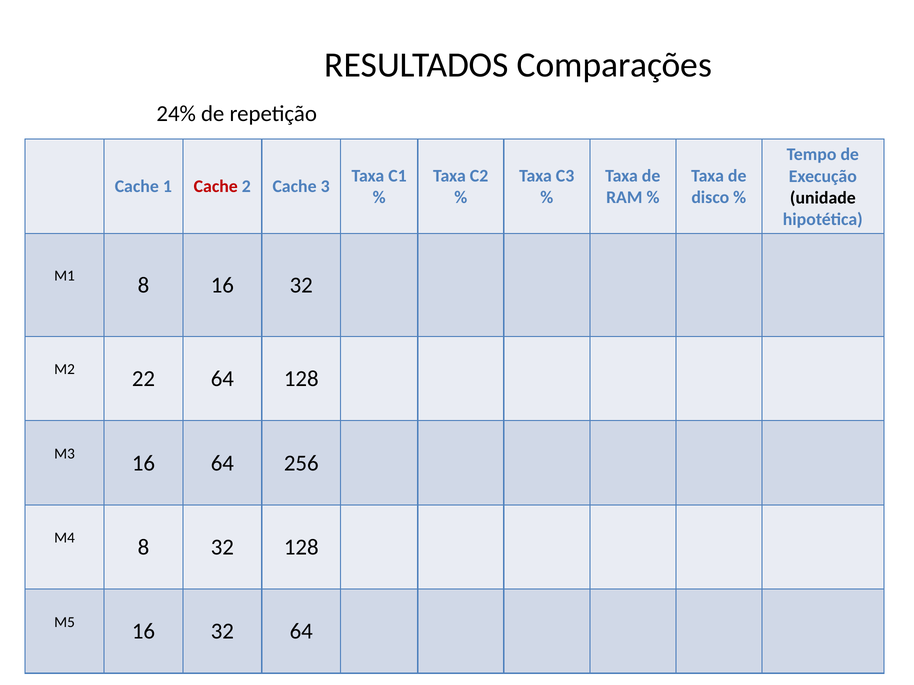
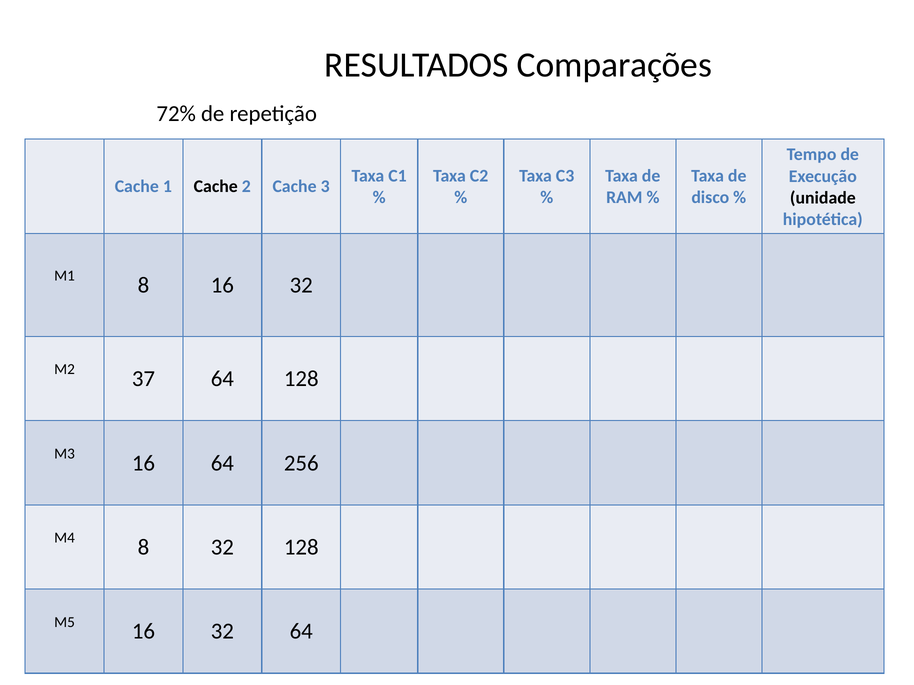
24%: 24% -> 72%
Cache at (216, 187) colour: red -> black
22: 22 -> 37
